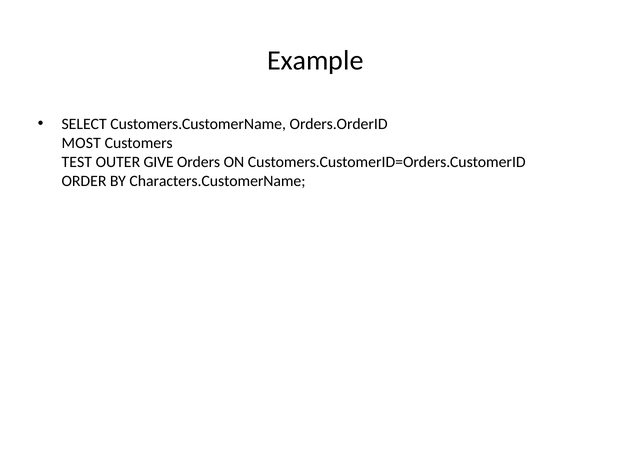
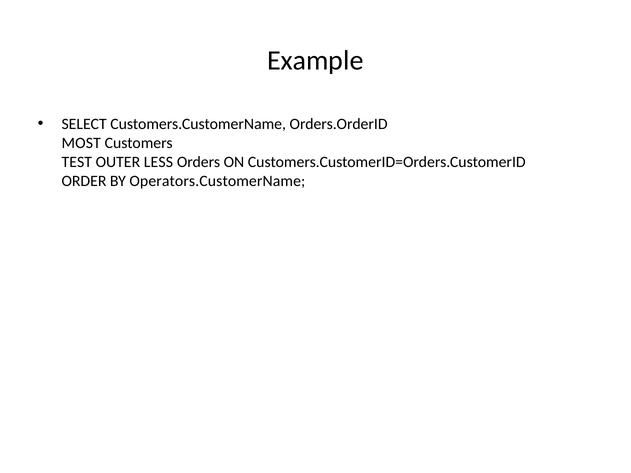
GIVE: GIVE -> LESS
Characters.CustomerName: Characters.CustomerName -> Operators.CustomerName
